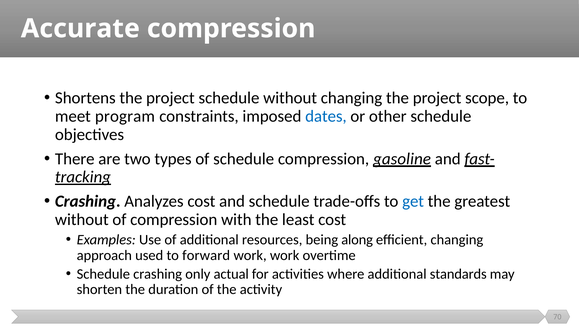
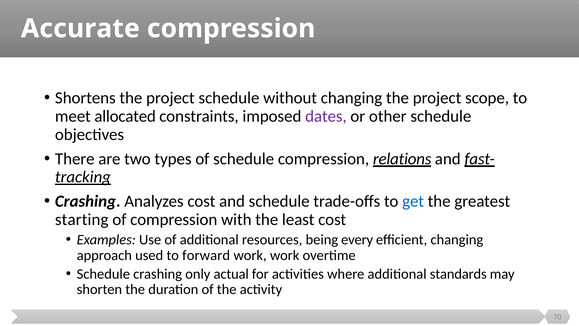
program: program -> allocated
dates colour: blue -> purple
gasoline: gasoline -> relations
without at (82, 219): without -> starting
along: along -> every
